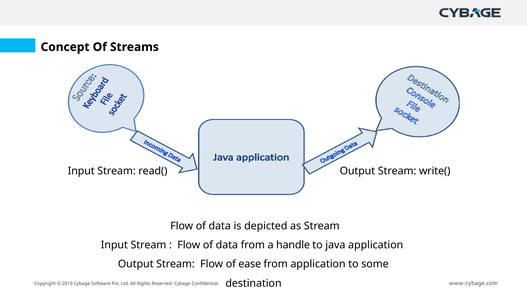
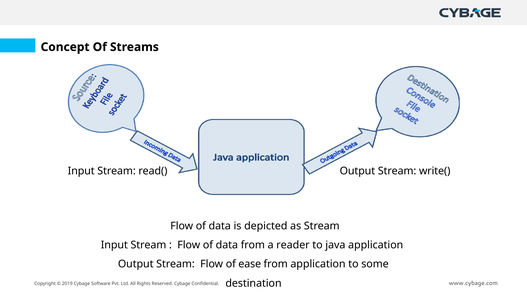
handle: handle -> reader
